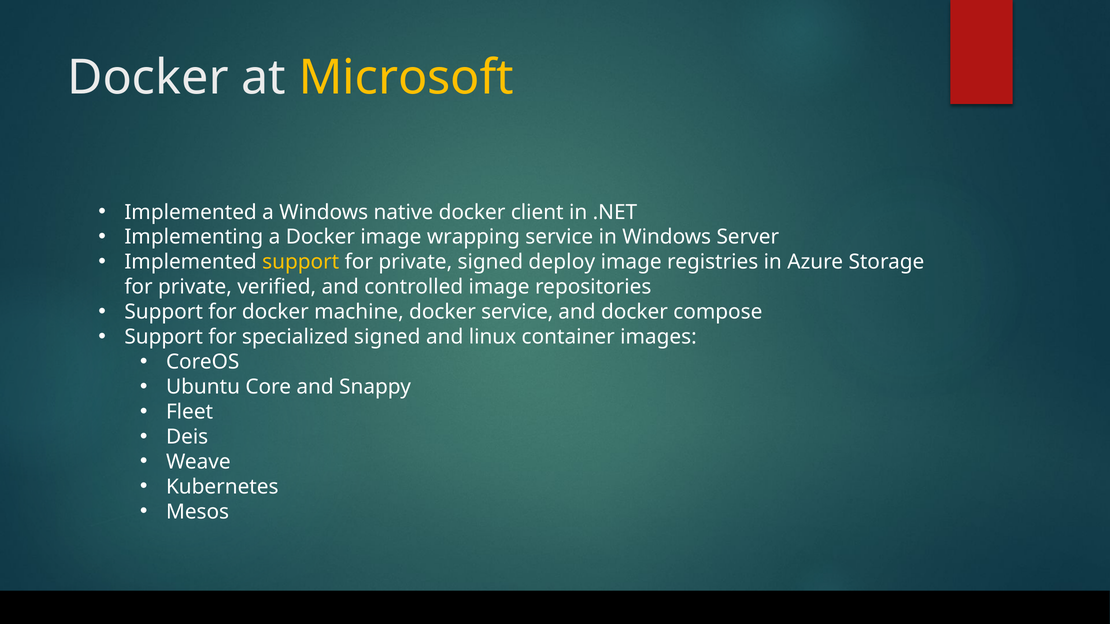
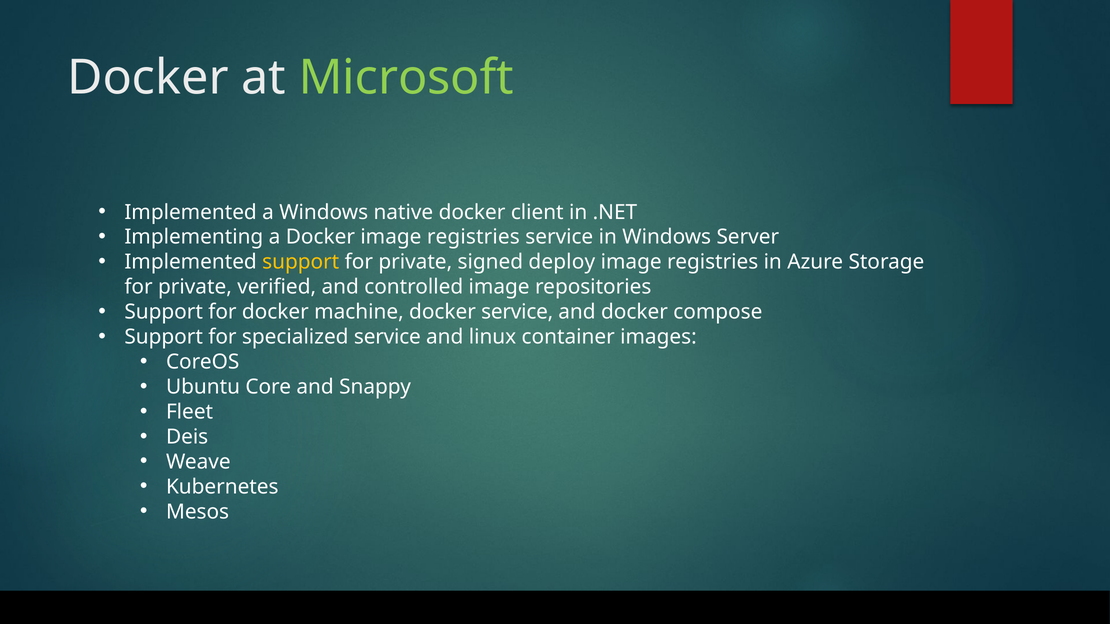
Microsoft colour: yellow -> light green
Docker image wrapping: wrapping -> registries
specialized signed: signed -> service
